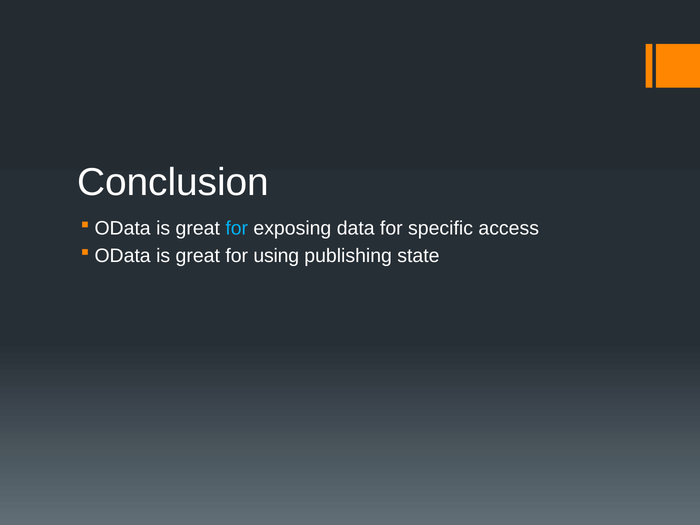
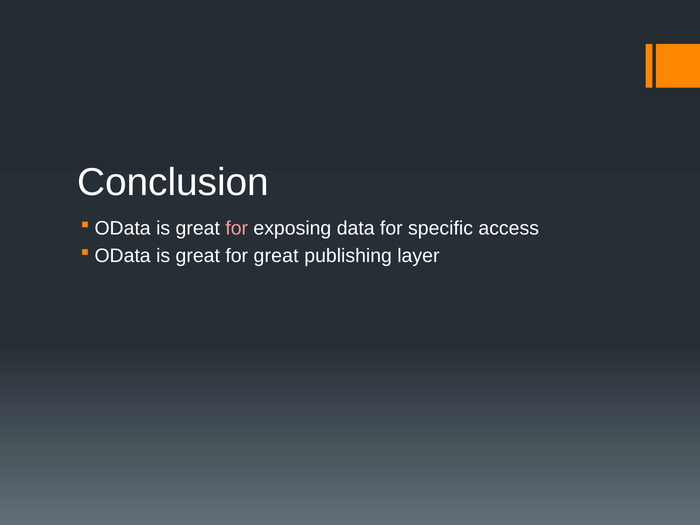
for at (237, 229) colour: light blue -> pink
for using: using -> great
state: state -> layer
